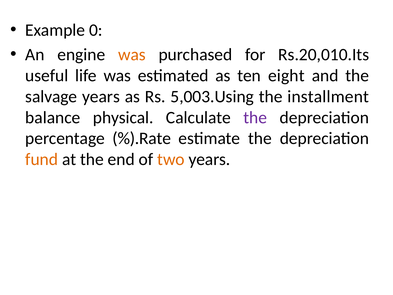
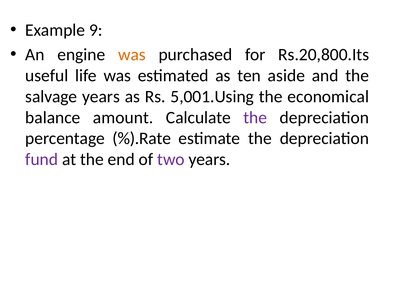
0: 0 -> 9
Rs.20,010.Its: Rs.20,010.Its -> Rs.20,800.Its
eight: eight -> aside
5,003.Using: 5,003.Using -> 5,001.Using
installment: installment -> economical
physical: physical -> amount
fund colour: orange -> purple
two colour: orange -> purple
